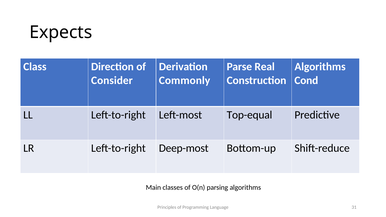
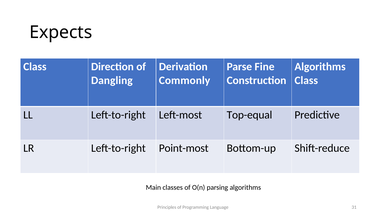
Real: Real -> Fine
Consider: Consider -> Dangling
Cond at (306, 81): Cond -> Class
Deep-most: Deep-most -> Point-most
